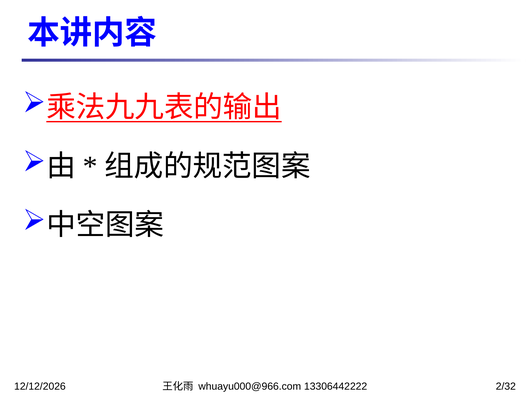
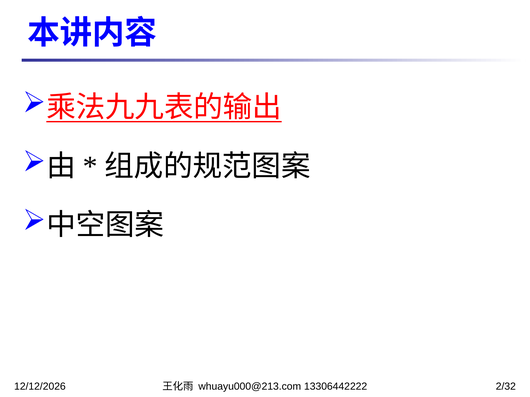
whuayu000@966.com: whuayu000@966.com -> whuayu000@213.com
